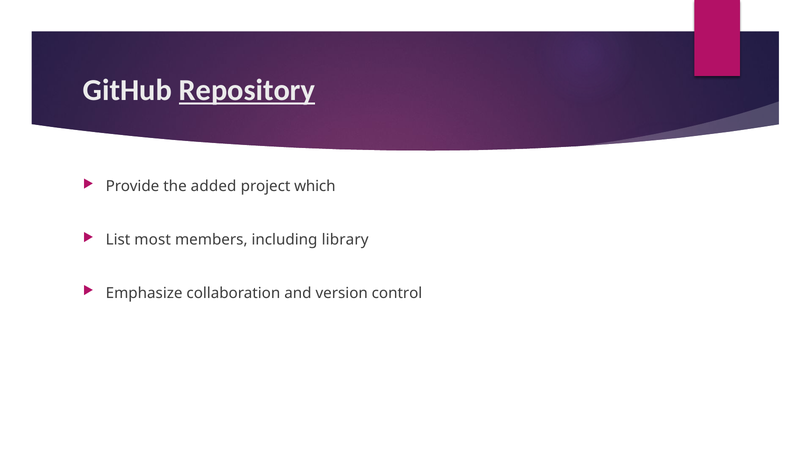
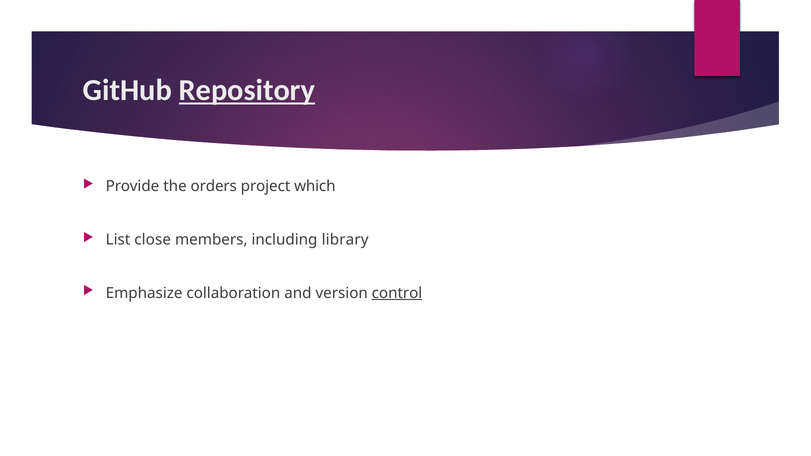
added: added -> orders
most: most -> close
control underline: none -> present
